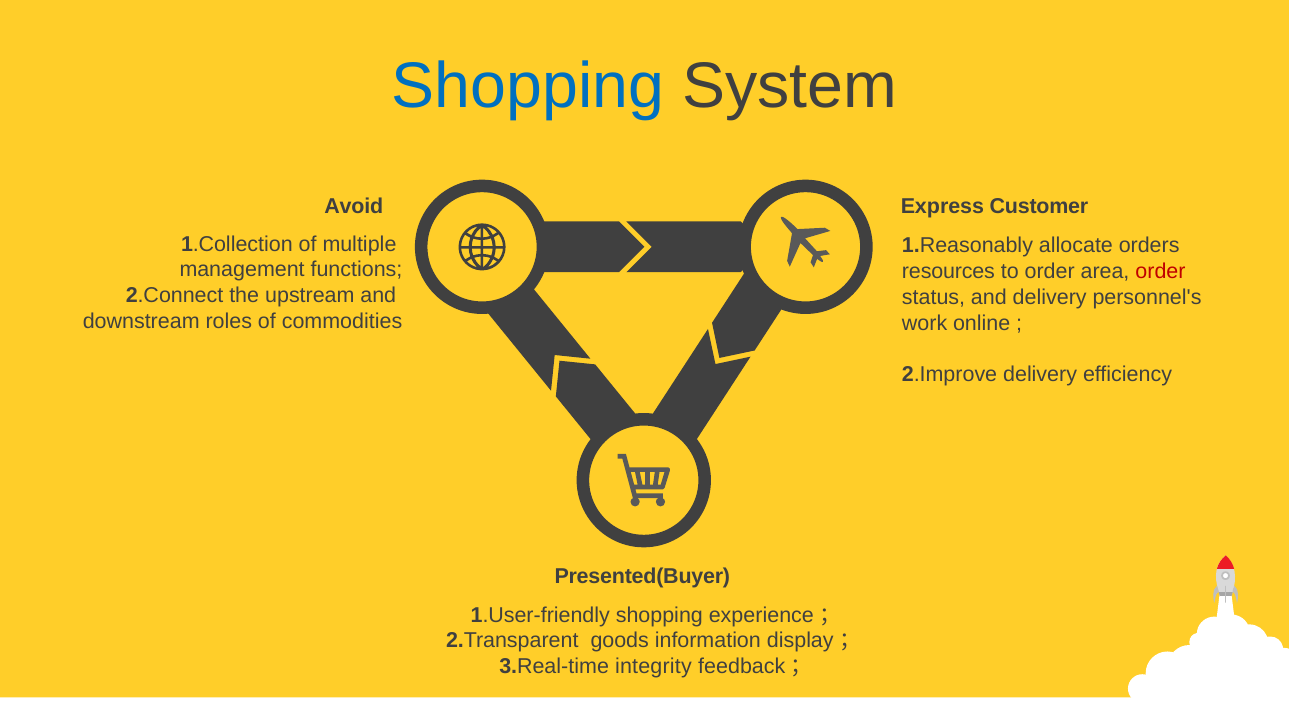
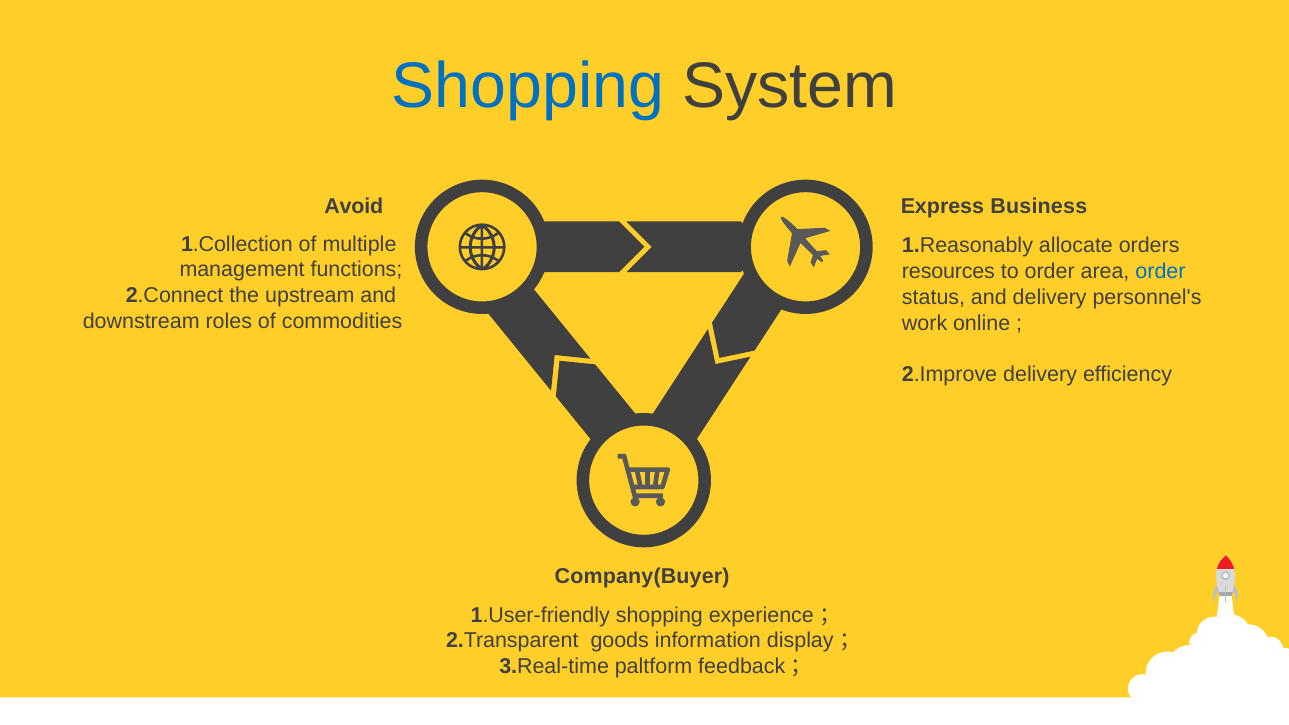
Customer: Customer -> Business
order at (1160, 271) colour: red -> blue
Presented(Buyer: Presented(Buyer -> Company(Buyer
integrity: integrity -> paltform
